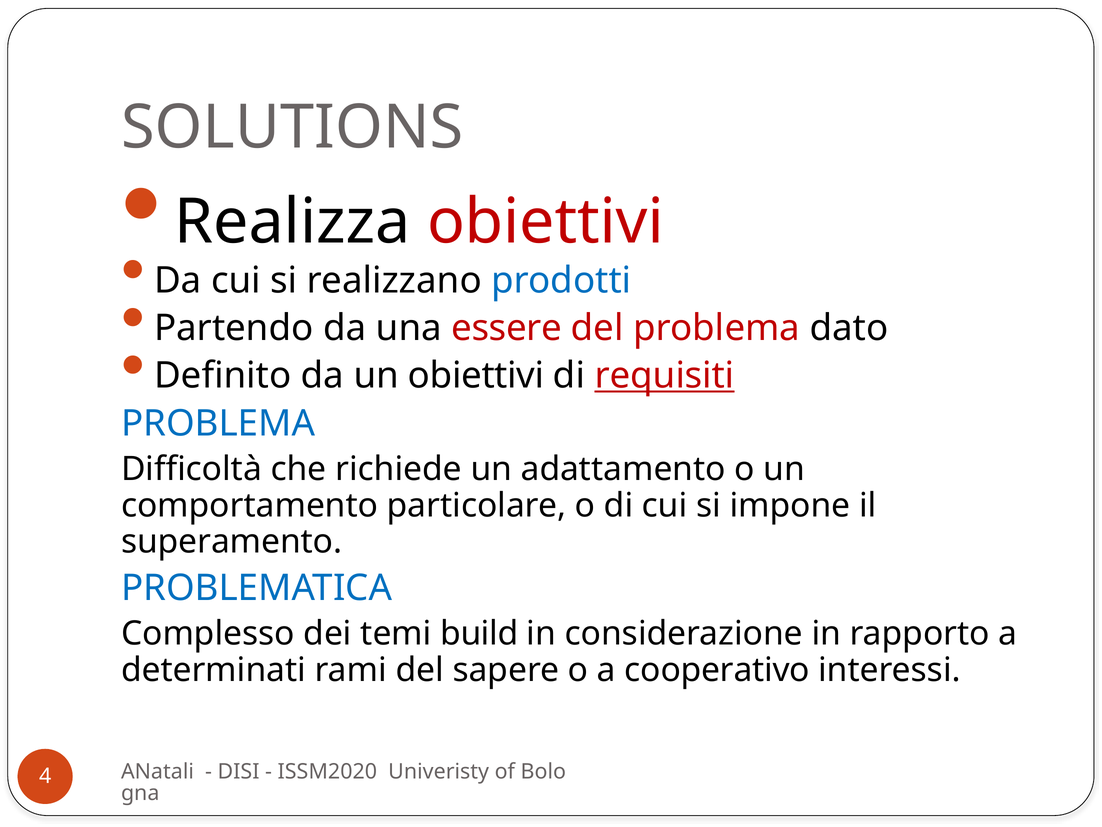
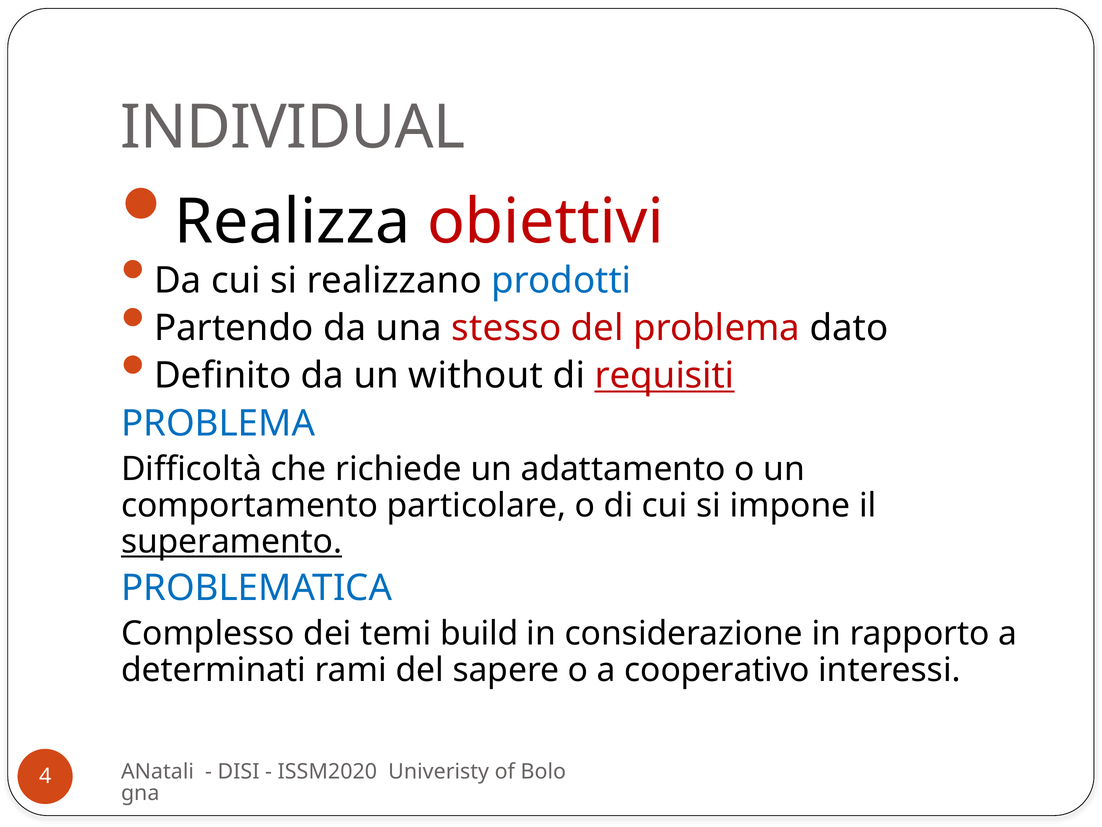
SOLUTIONS: SOLUTIONS -> INDIVIDUAL
essere: essere -> stesso
un obiettivi: obiettivi -> without
superamento underline: none -> present
